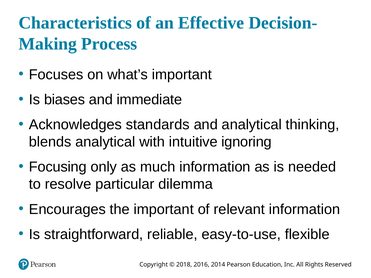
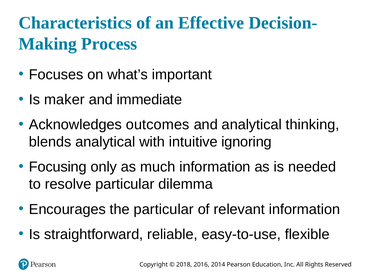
biases: biases -> maker
standards: standards -> outcomes
the important: important -> particular
